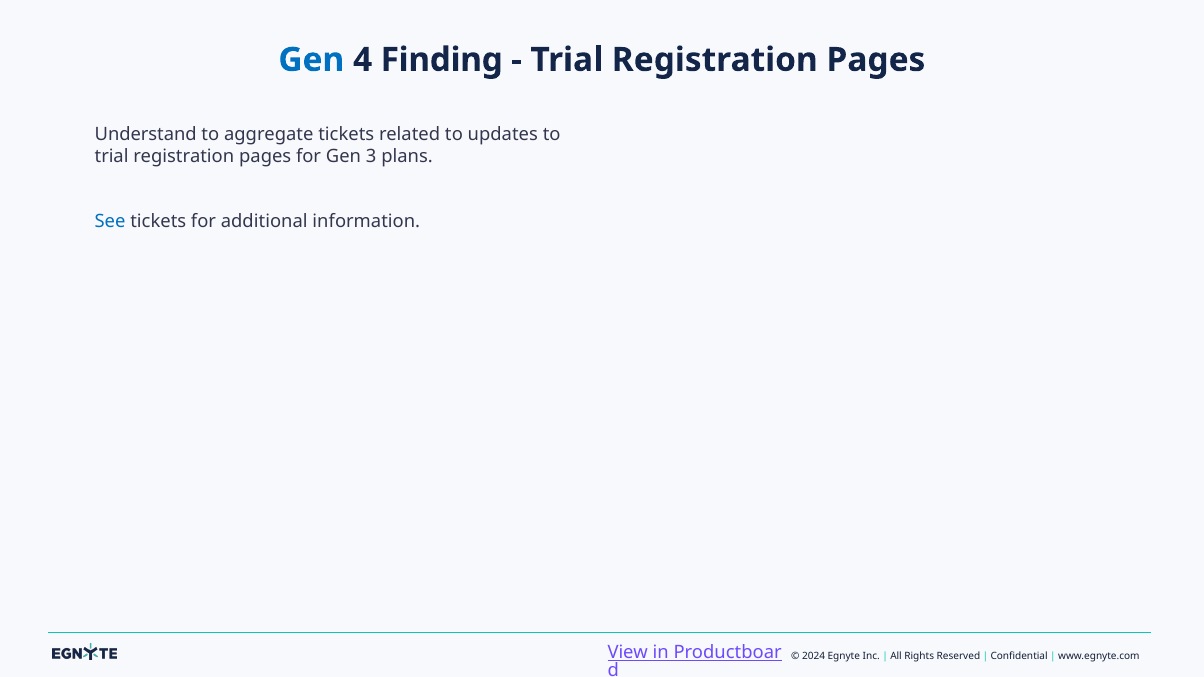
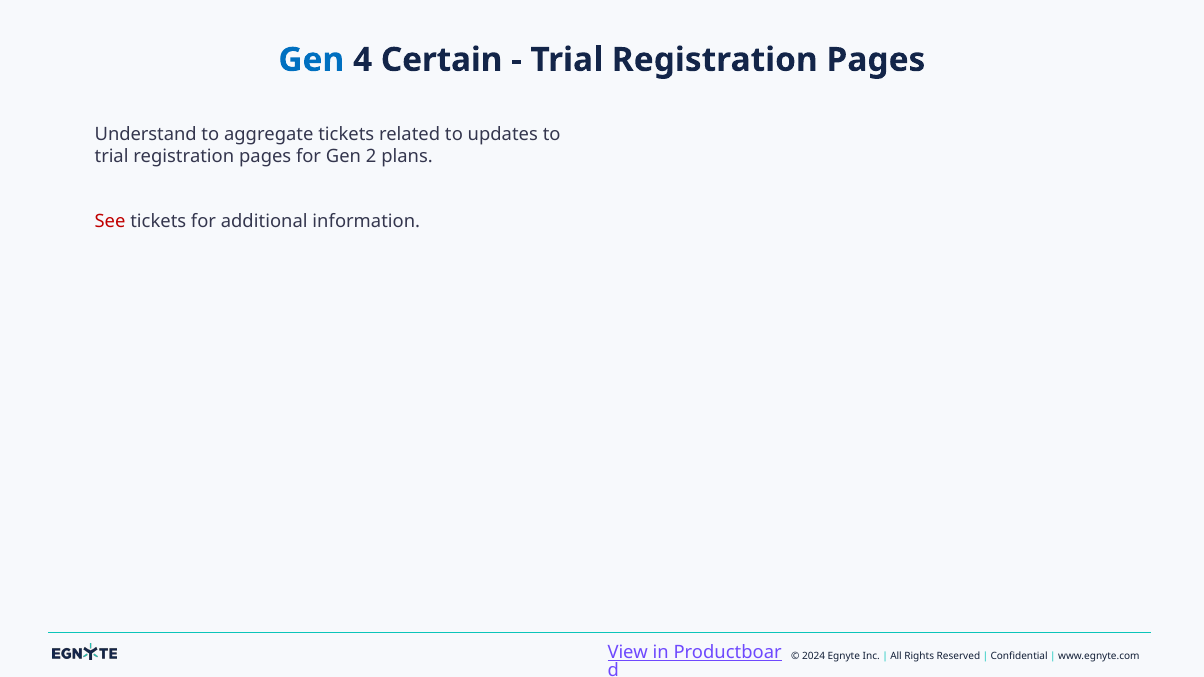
Finding: Finding -> Certain
3: 3 -> 2
See colour: blue -> red
